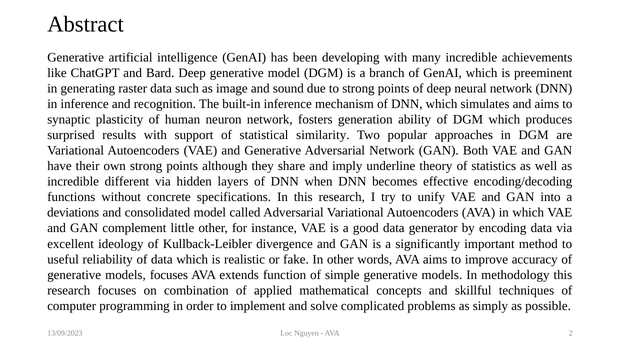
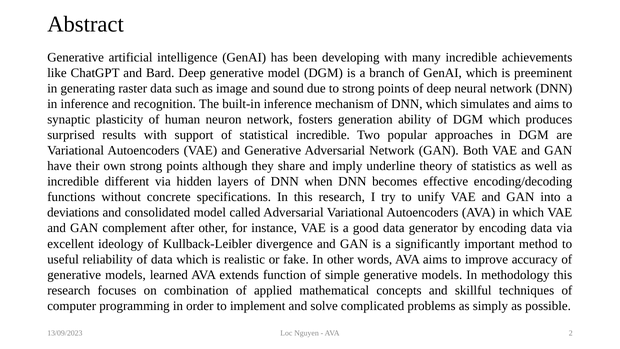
statistical similarity: similarity -> incredible
little: little -> after
models focuses: focuses -> learned
